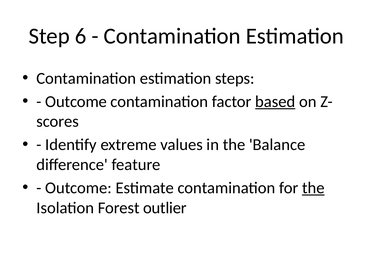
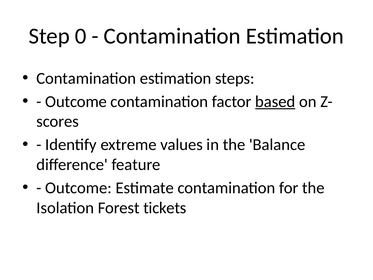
6: 6 -> 0
the at (313, 188) underline: present -> none
outlier: outlier -> tickets
